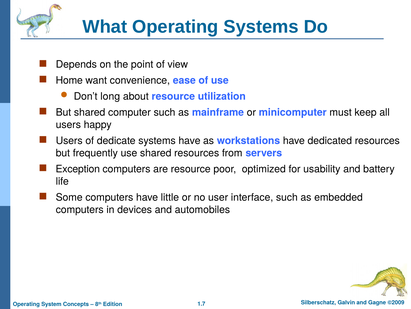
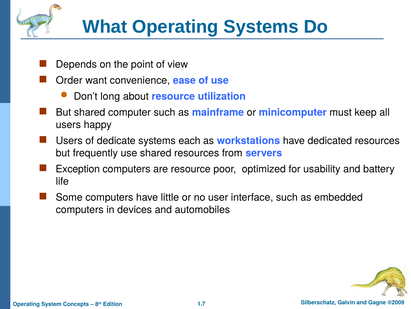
Home: Home -> Order
systems have: have -> each
